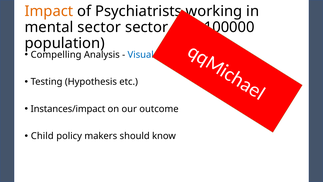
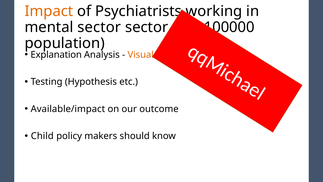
Compelling: Compelling -> Explanation
Visual colour: blue -> orange
Instances/impact: Instances/impact -> Available/impact
